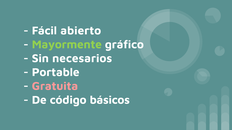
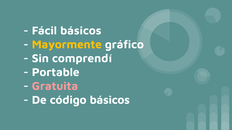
Fácil abierto: abierto -> básicos
Mayormente colour: light green -> yellow
necesarios: necesarios -> comprendí
